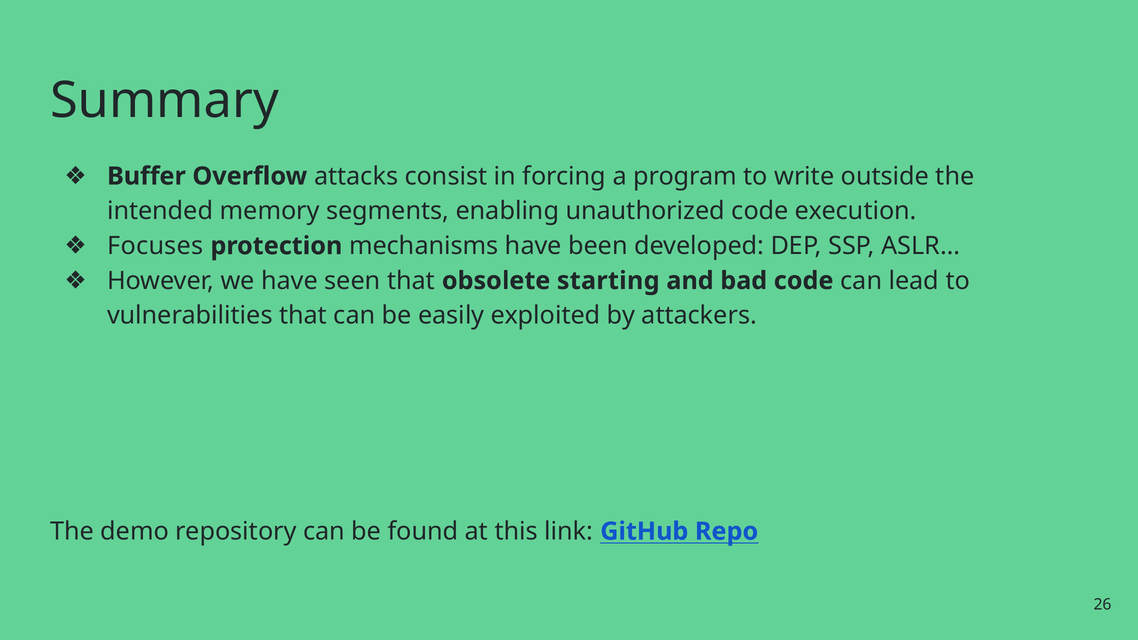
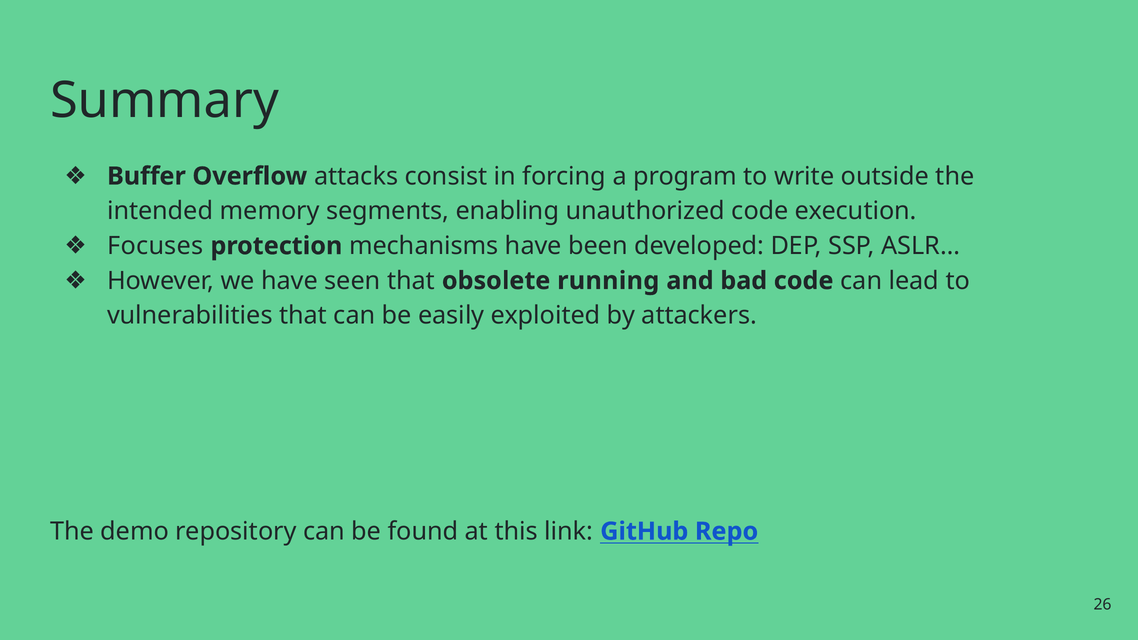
starting: starting -> running
